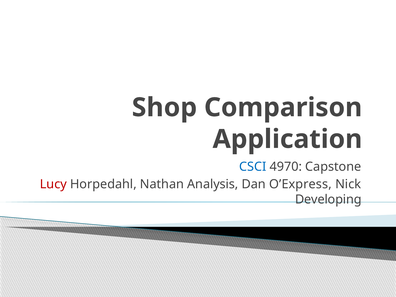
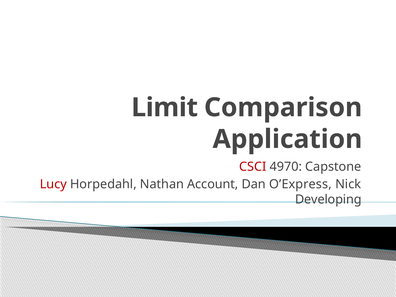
Shop: Shop -> Limit
CSCI colour: blue -> red
Analysis: Analysis -> Account
